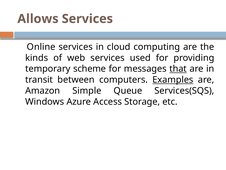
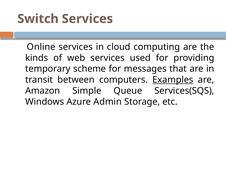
Allows: Allows -> Switch
that underline: present -> none
Access: Access -> Admin
